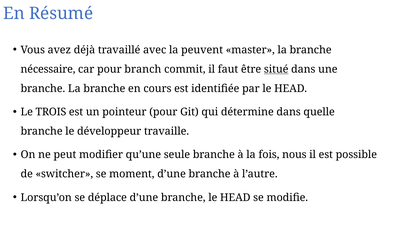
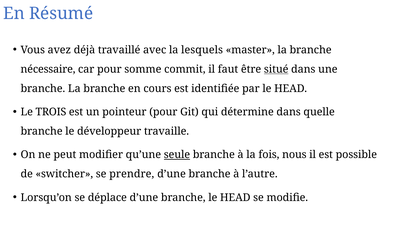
peuvent: peuvent -> lesquels
branch: branch -> somme
seule underline: none -> present
moment: moment -> prendre
